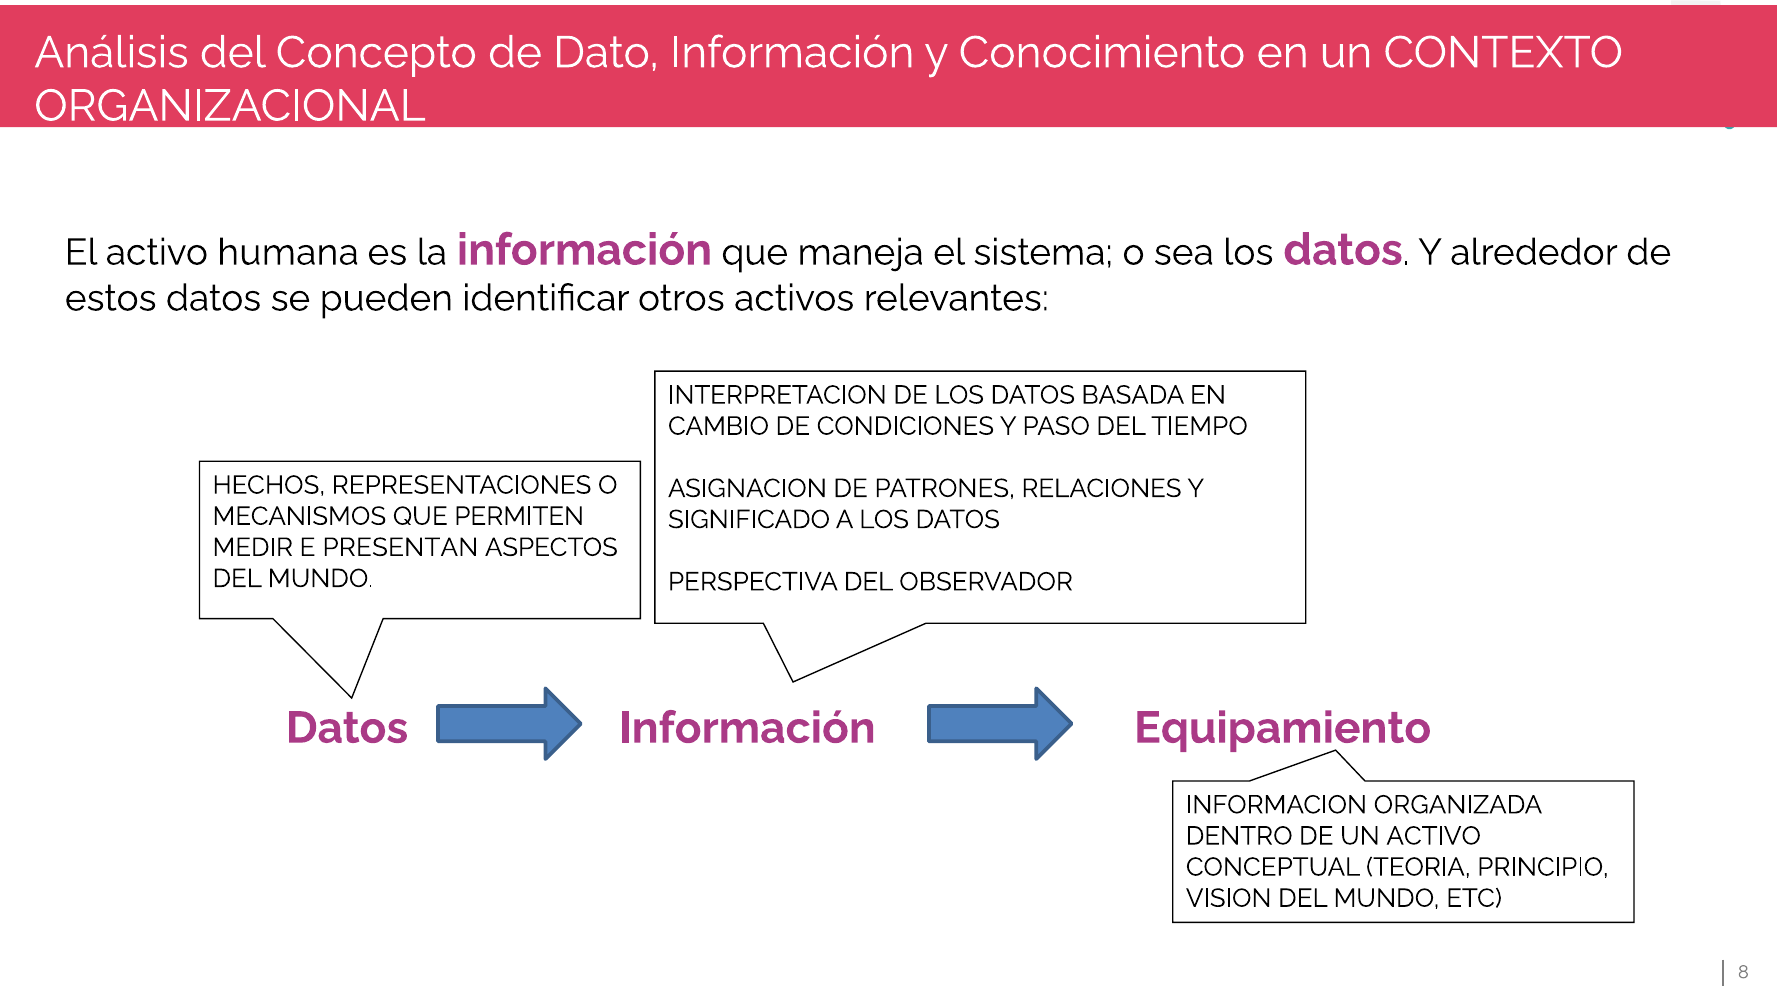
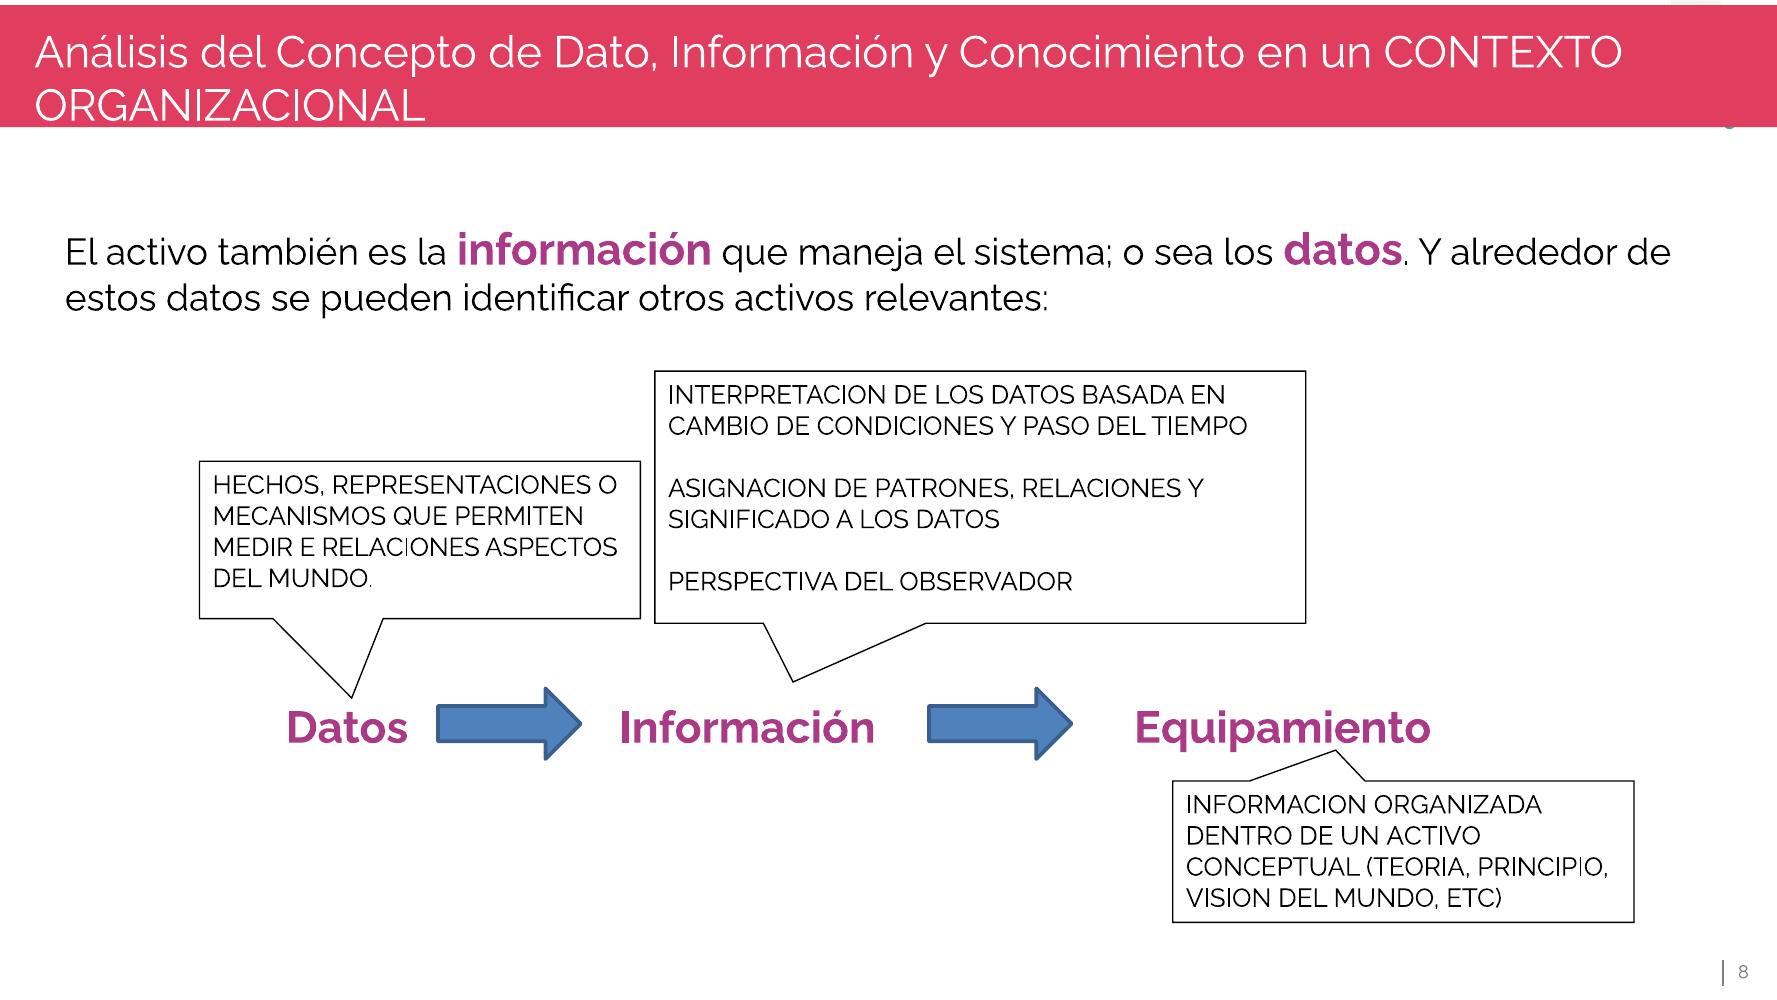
humana: humana -> también
E PRESENTAN: PRESENTAN -> RELACIONES
